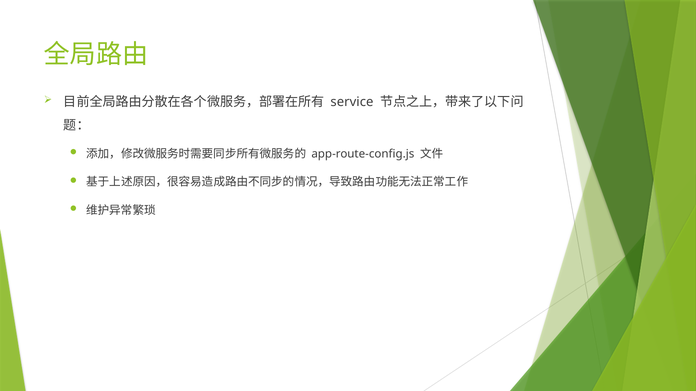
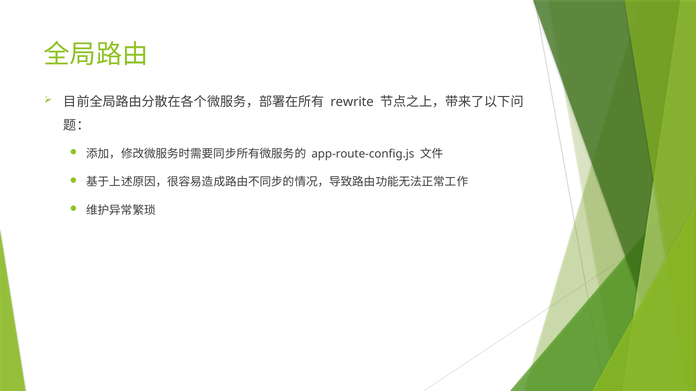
service: service -> rewrite
